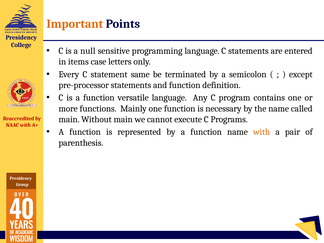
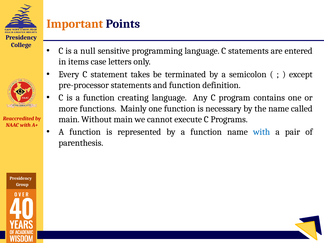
same: same -> takes
versatile: versatile -> creating
with at (262, 132) colour: orange -> blue
